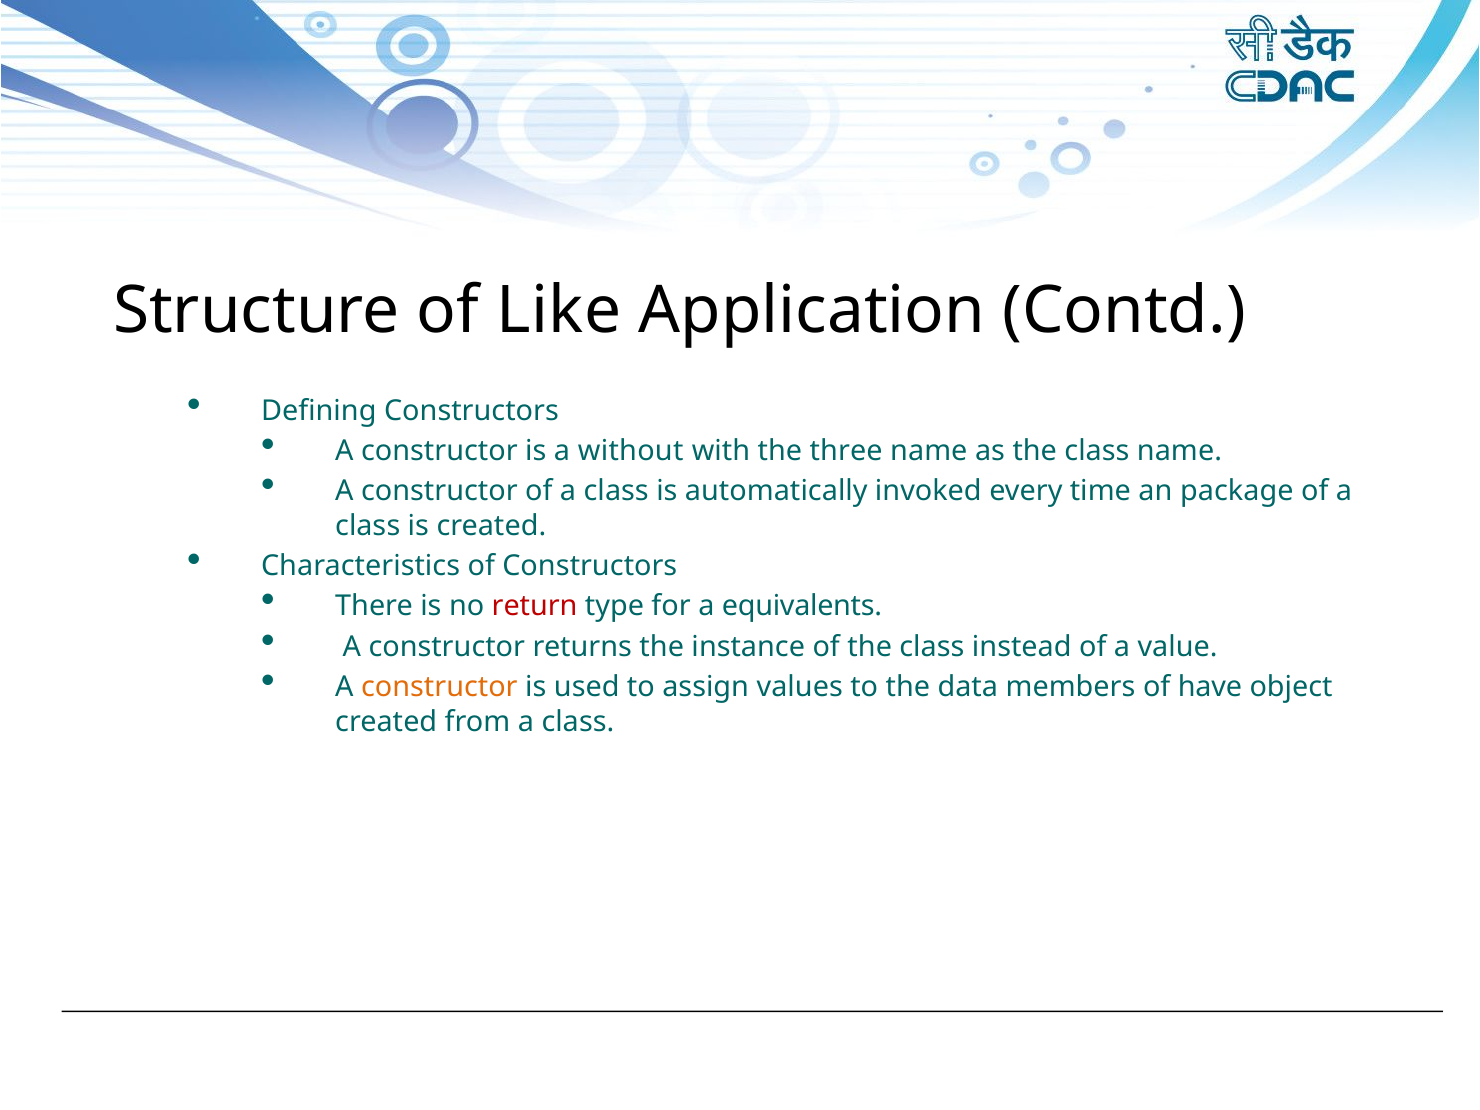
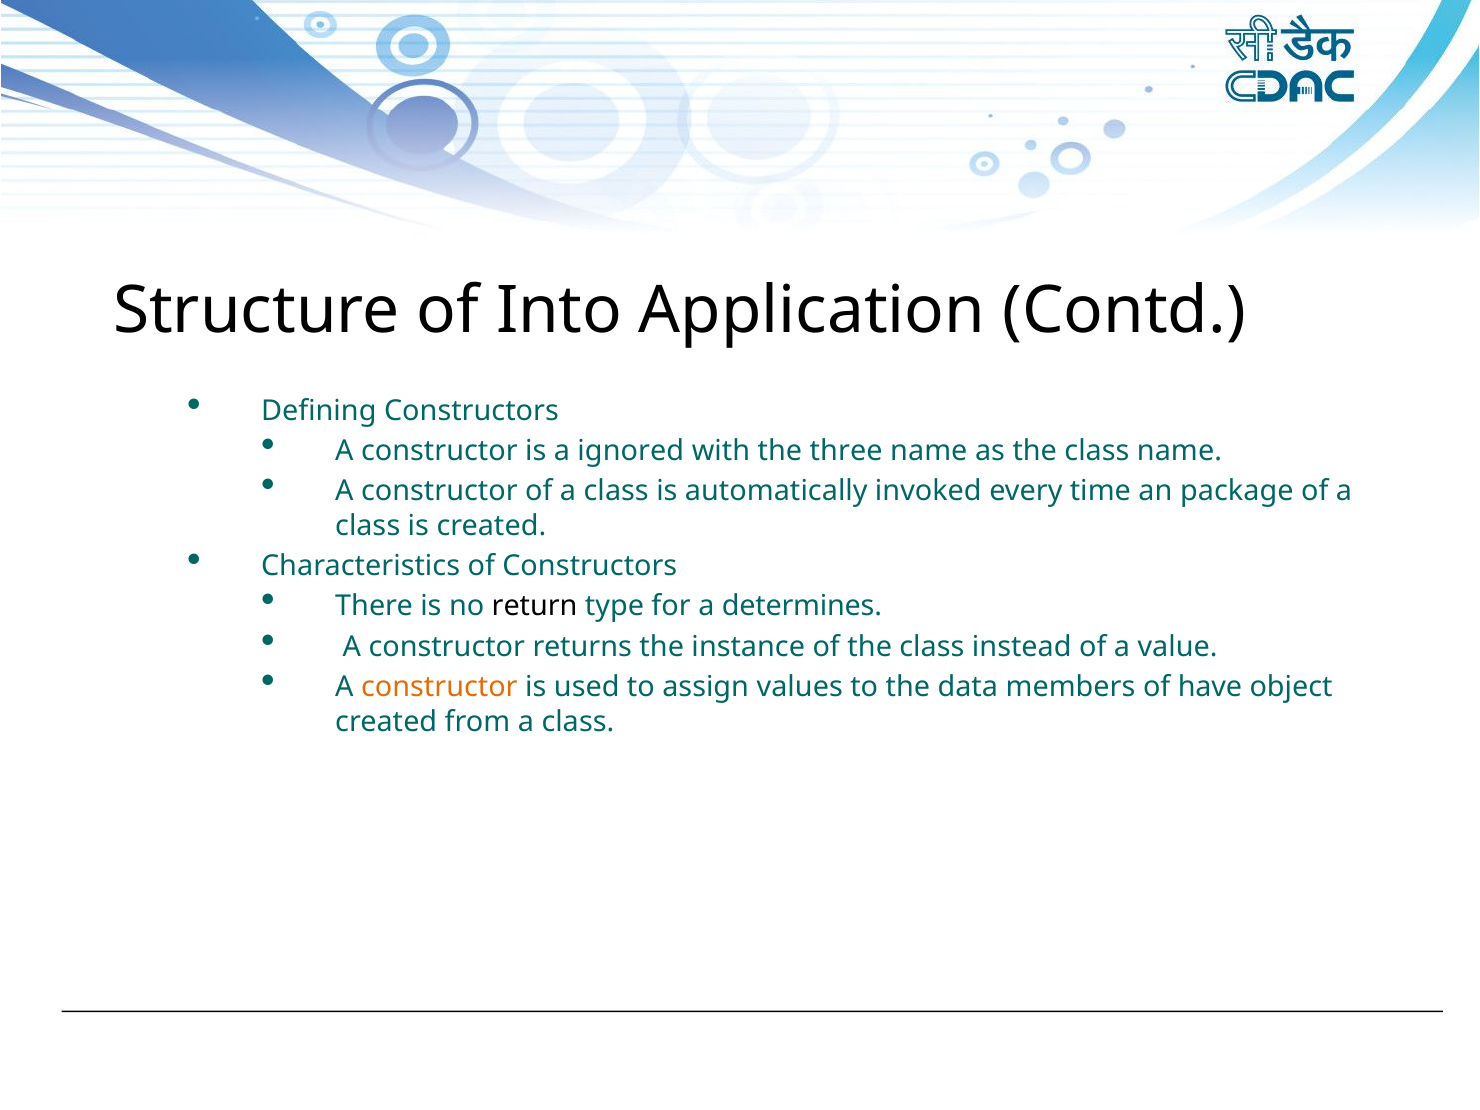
Like: Like -> Into
without: without -> ignored
return colour: red -> black
equivalents: equivalents -> determines
